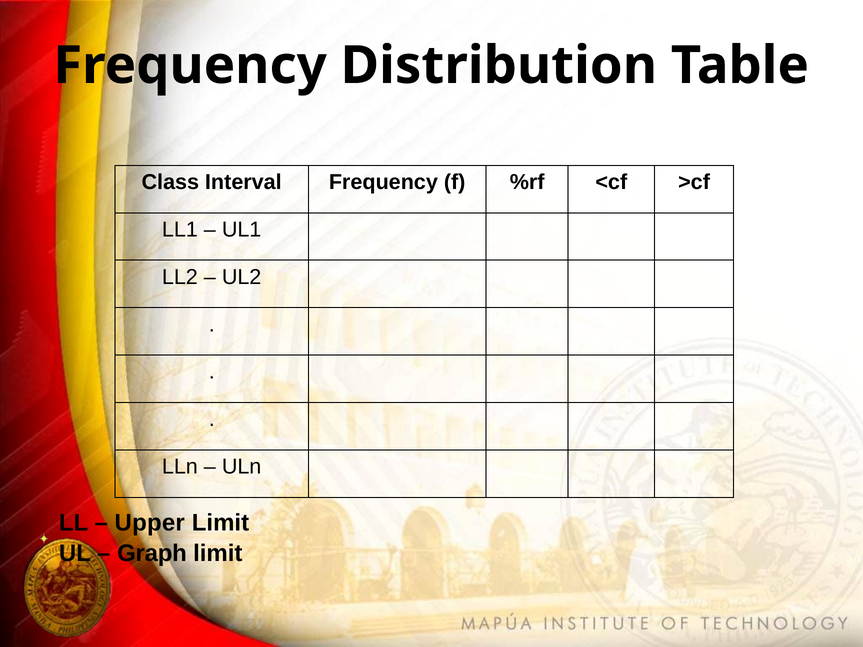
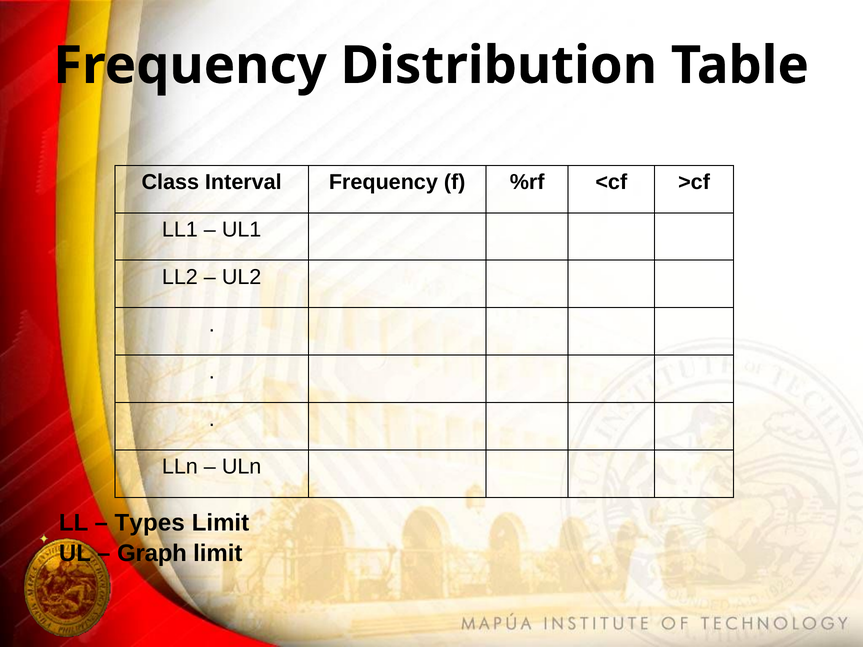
Upper: Upper -> Types
